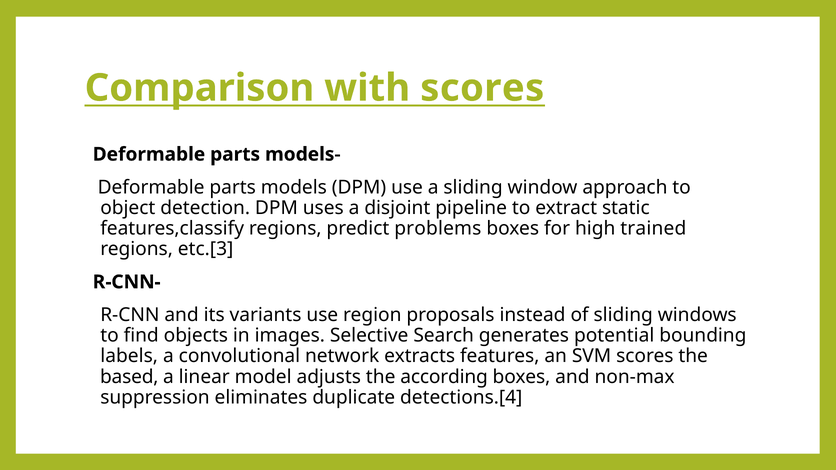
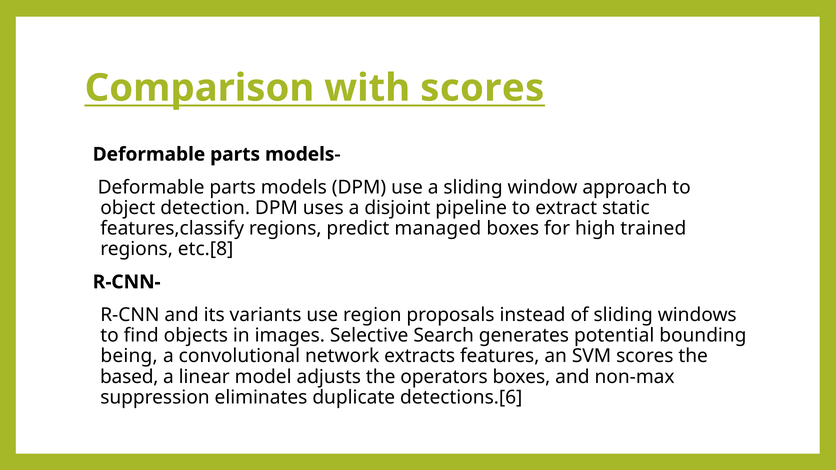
problems: problems -> managed
etc.[3: etc.[3 -> etc.[8
labels: labels -> being
according: according -> operators
detections.[4: detections.[4 -> detections.[6
